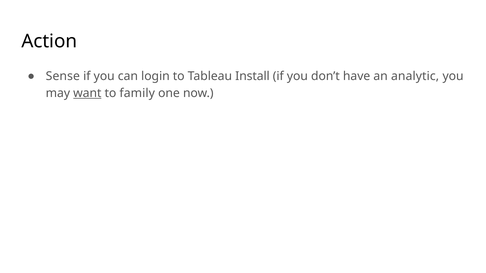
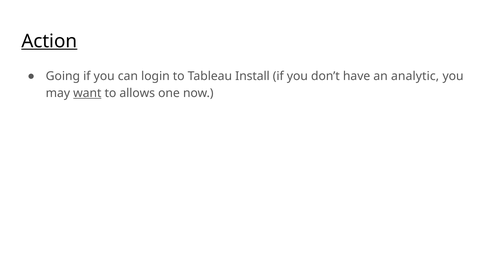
Action underline: none -> present
Sense: Sense -> Going
family: family -> allows
